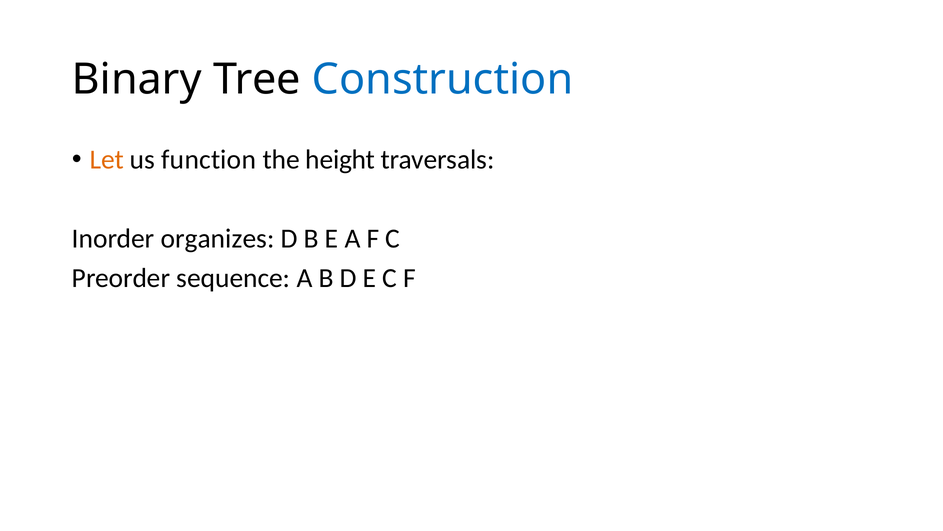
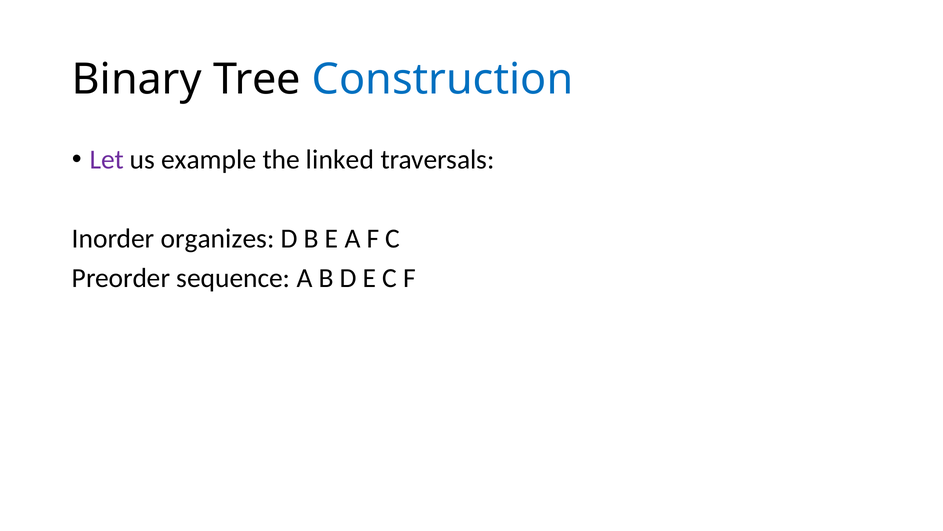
Let colour: orange -> purple
function: function -> example
height: height -> linked
